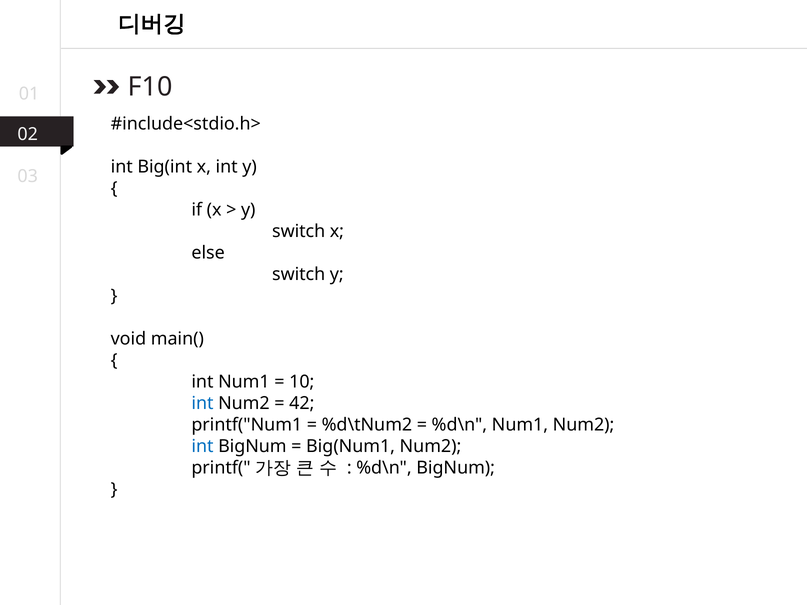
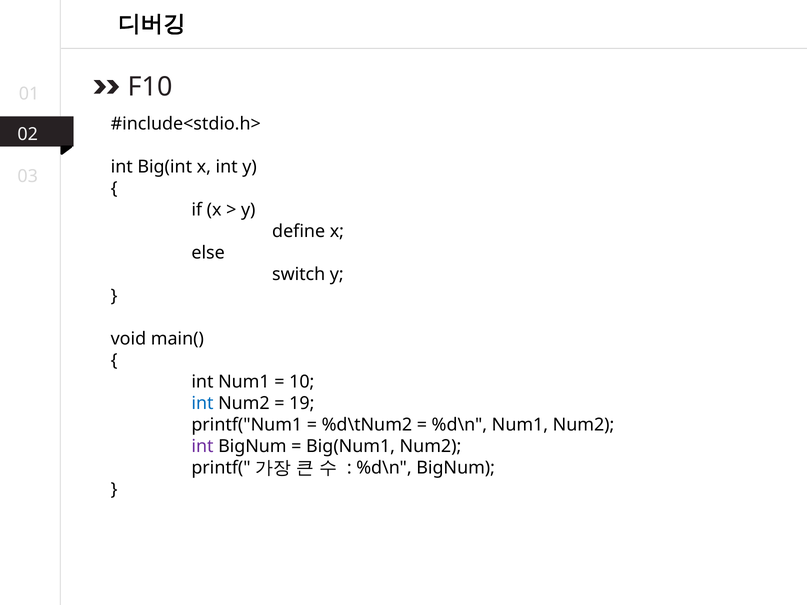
switch at (299, 232): switch -> define
42: 42 -> 19
int at (202, 447) colour: blue -> purple
